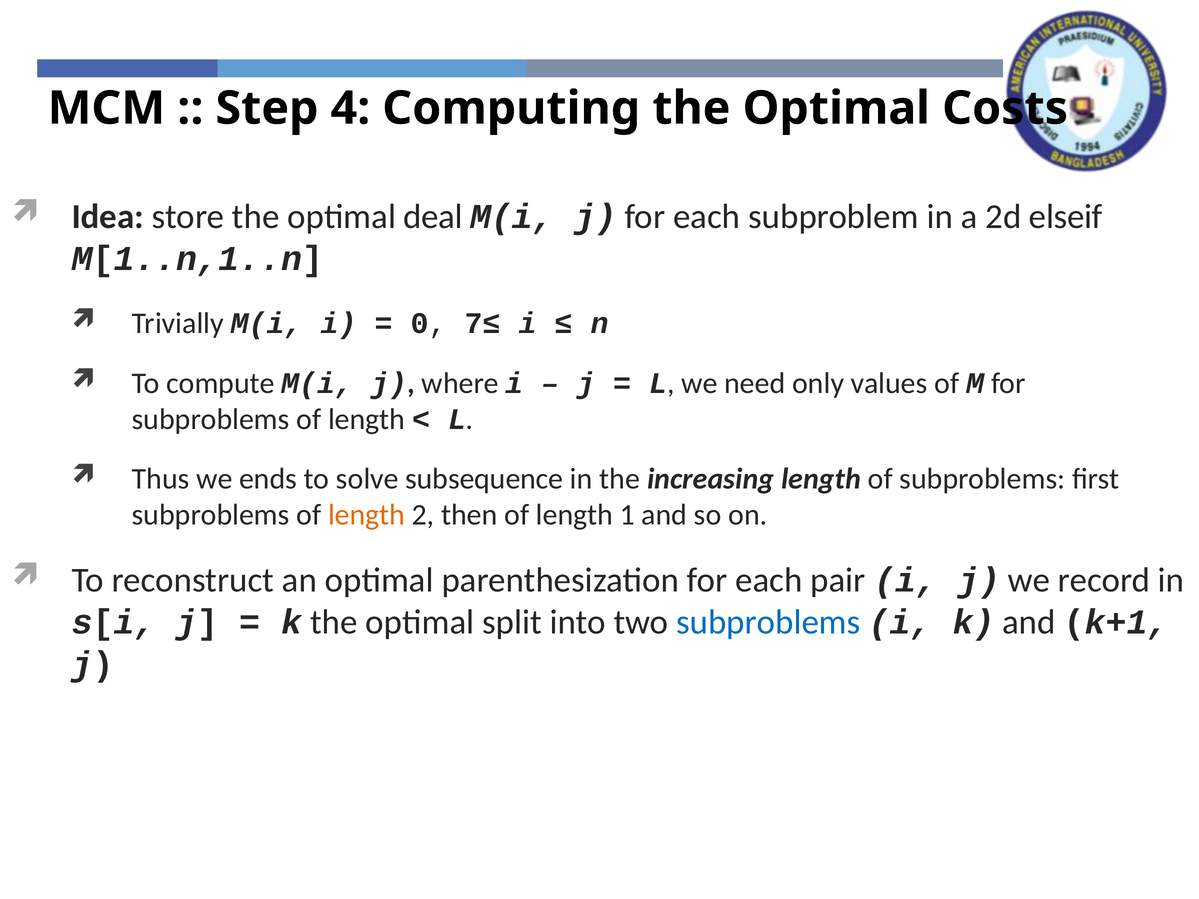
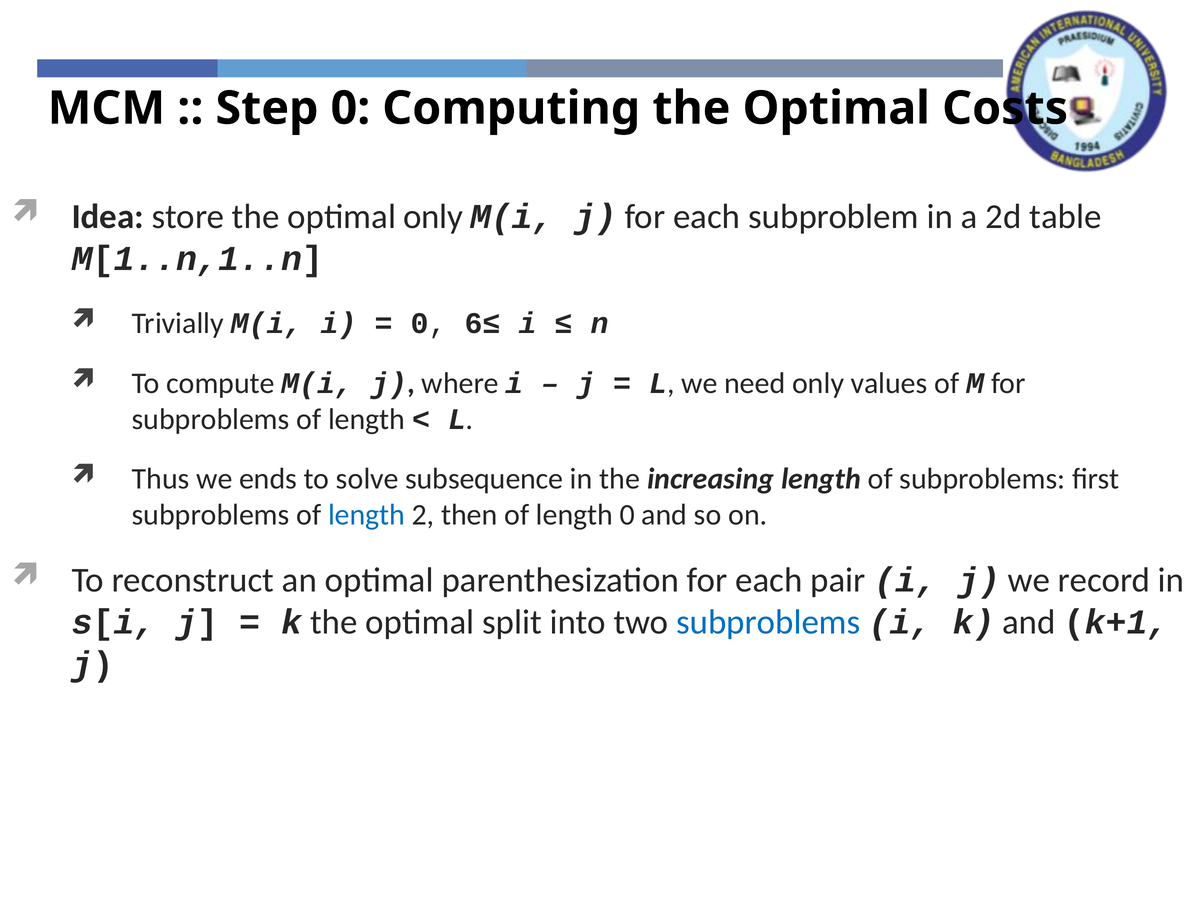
Step 4: 4 -> 0
optimal deal: deal -> only
elseif: elseif -> table
7≤: 7≤ -> 6≤
length at (367, 515) colour: orange -> blue
length 1: 1 -> 0
